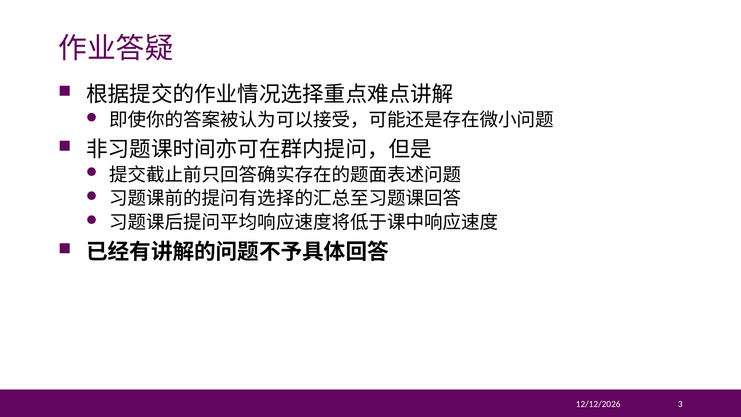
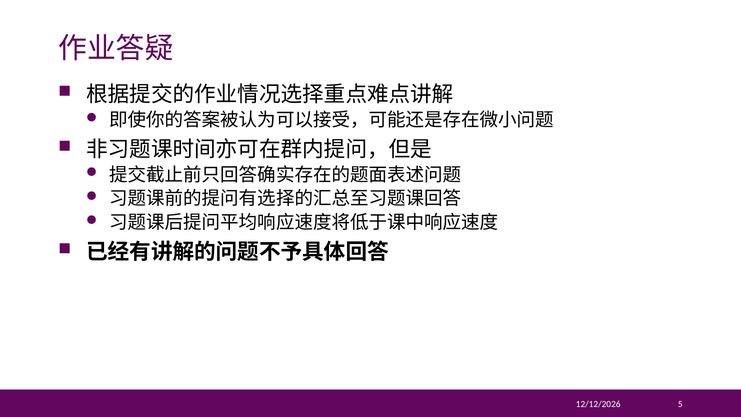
3: 3 -> 5
